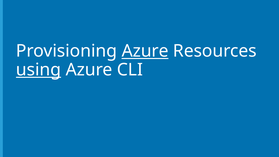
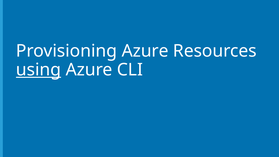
Azure at (145, 51) underline: present -> none
